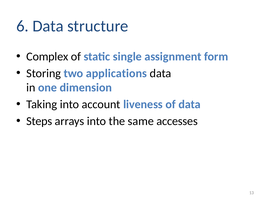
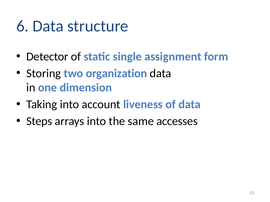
Complex: Complex -> Detector
applications: applications -> organization
